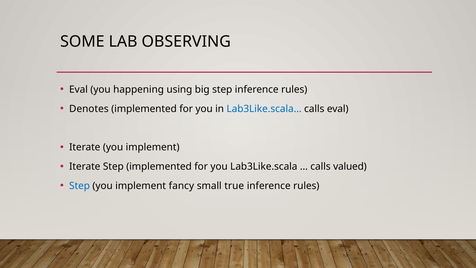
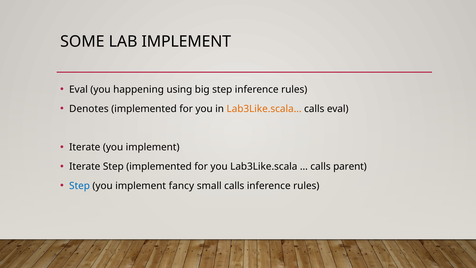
LAB OBSERVING: OBSERVING -> IMPLEMENT
Lab3Like.scala… colour: blue -> orange
valued: valued -> parent
small true: true -> calls
